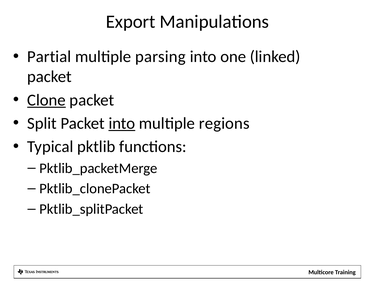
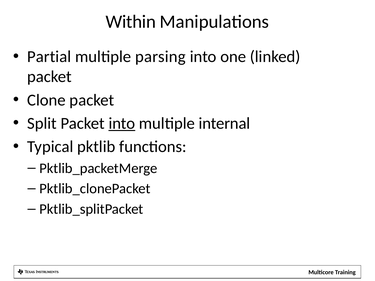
Export: Export -> Within
Clone underline: present -> none
regions: regions -> internal
